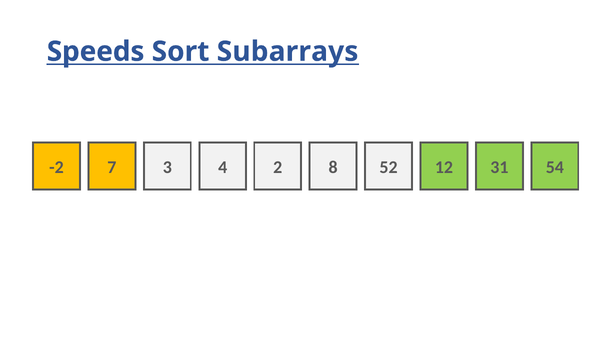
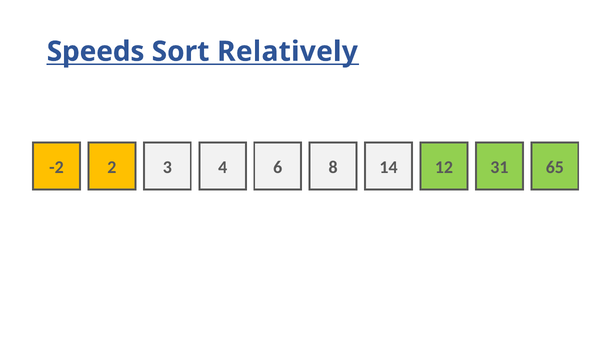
Subarrays: Subarrays -> Relatively
7: 7 -> 2
2: 2 -> 6
52: 52 -> 14
54: 54 -> 65
